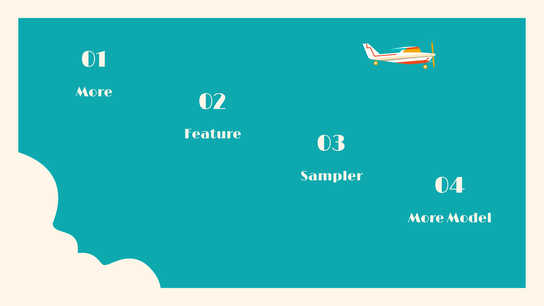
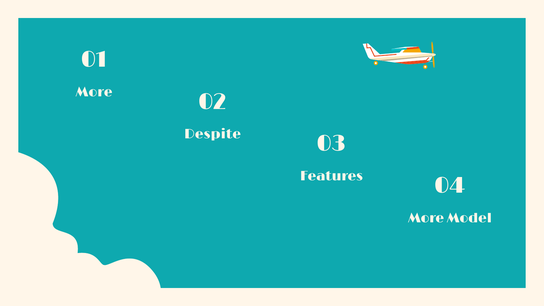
Feature: Feature -> Despite
Sampler: Sampler -> Features
